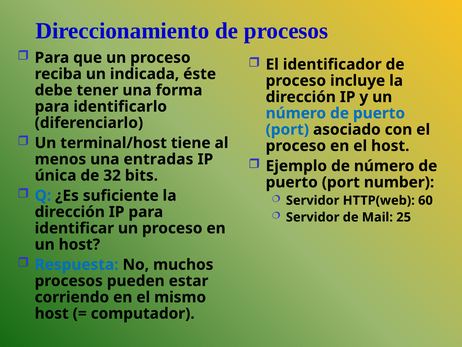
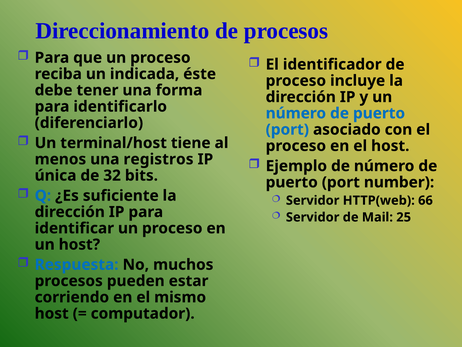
entradas: entradas -> registros
60: 60 -> 66
